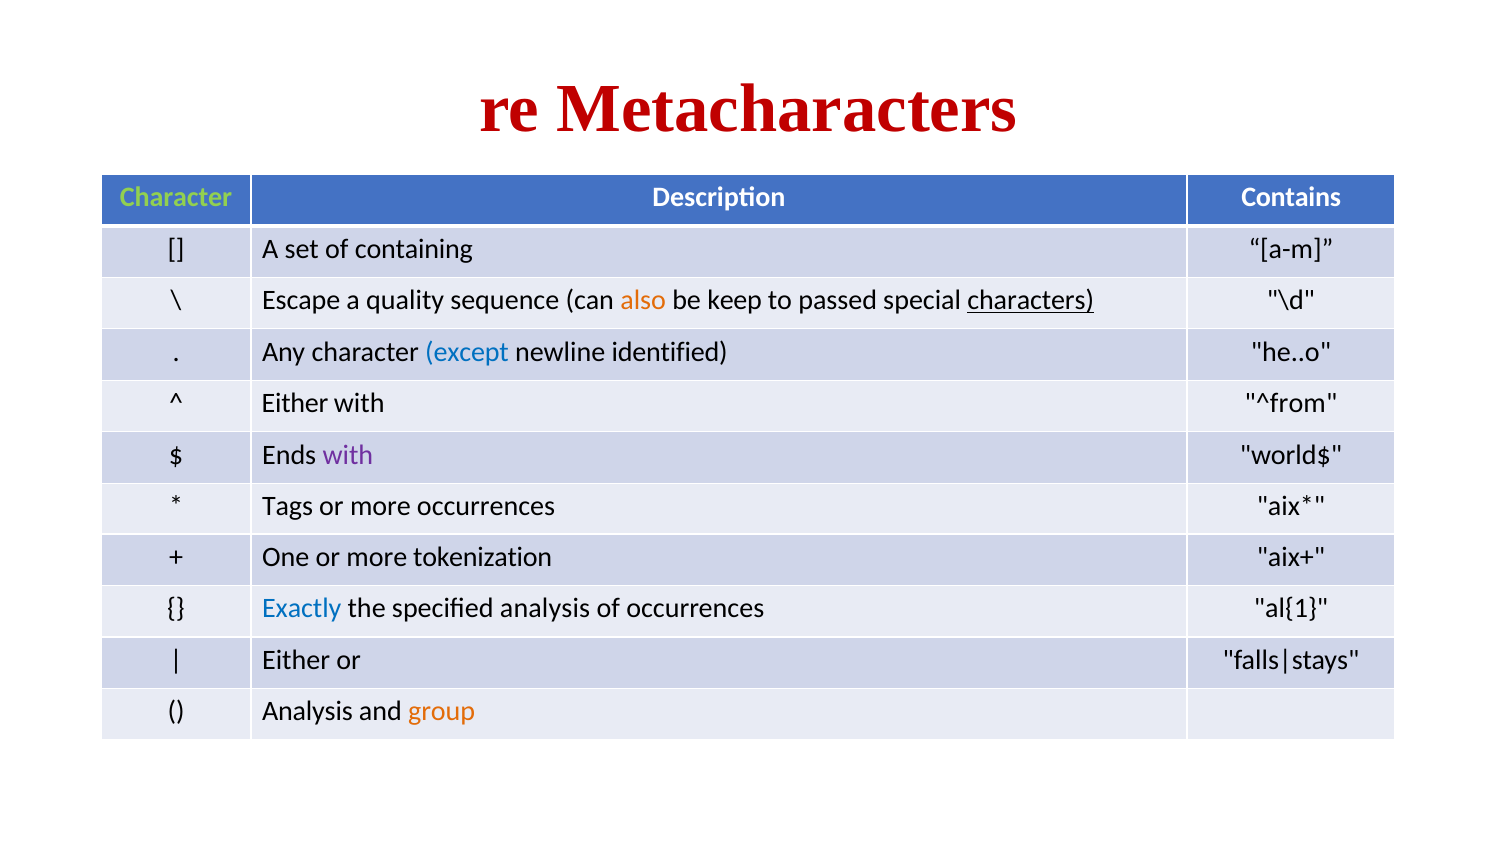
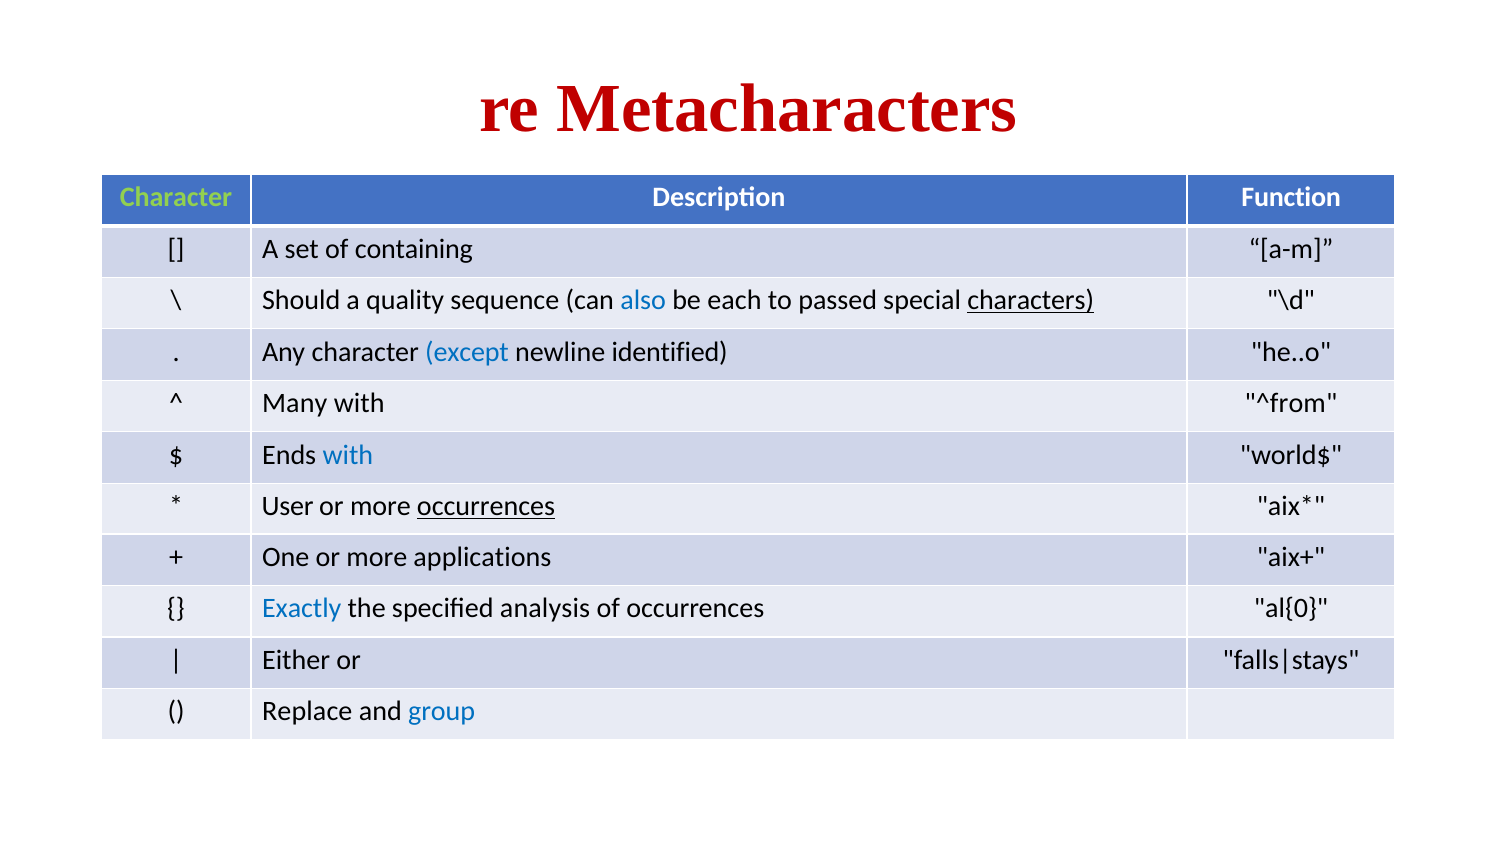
Contains: Contains -> Function
Escape: Escape -> Should
also colour: orange -> blue
keep: keep -> each
Either at (295, 403): Either -> Many
with at (348, 455) colour: purple -> blue
Tags: Tags -> User
occurrences at (486, 506) underline: none -> present
tokenization: tokenization -> applications
al{1: al{1 -> al{0
Analysis at (307, 711): Analysis -> Replace
group colour: orange -> blue
